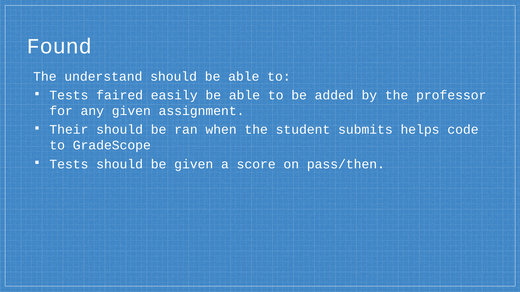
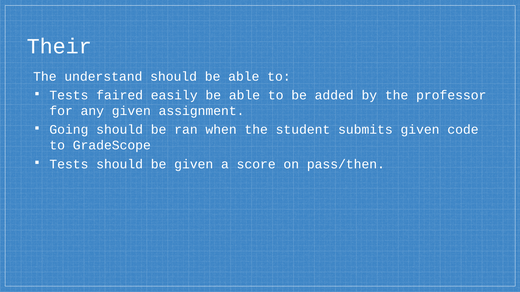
Found: Found -> Their
Their: Their -> Going
submits helps: helps -> given
